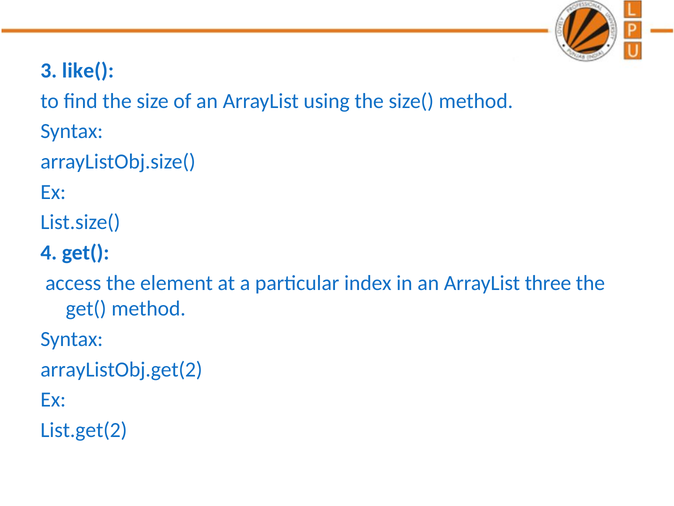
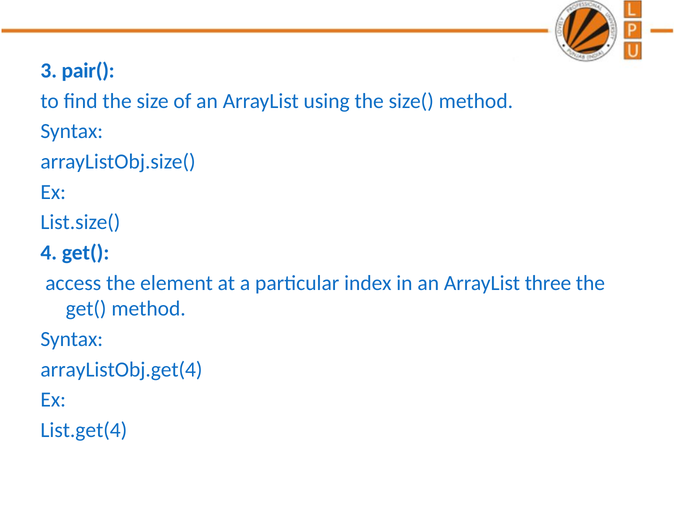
like(: like( -> pair(
arrayListObj.get(2: arrayListObj.get(2 -> arrayListObj.get(4
List.get(2: List.get(2 -> List.get(4
